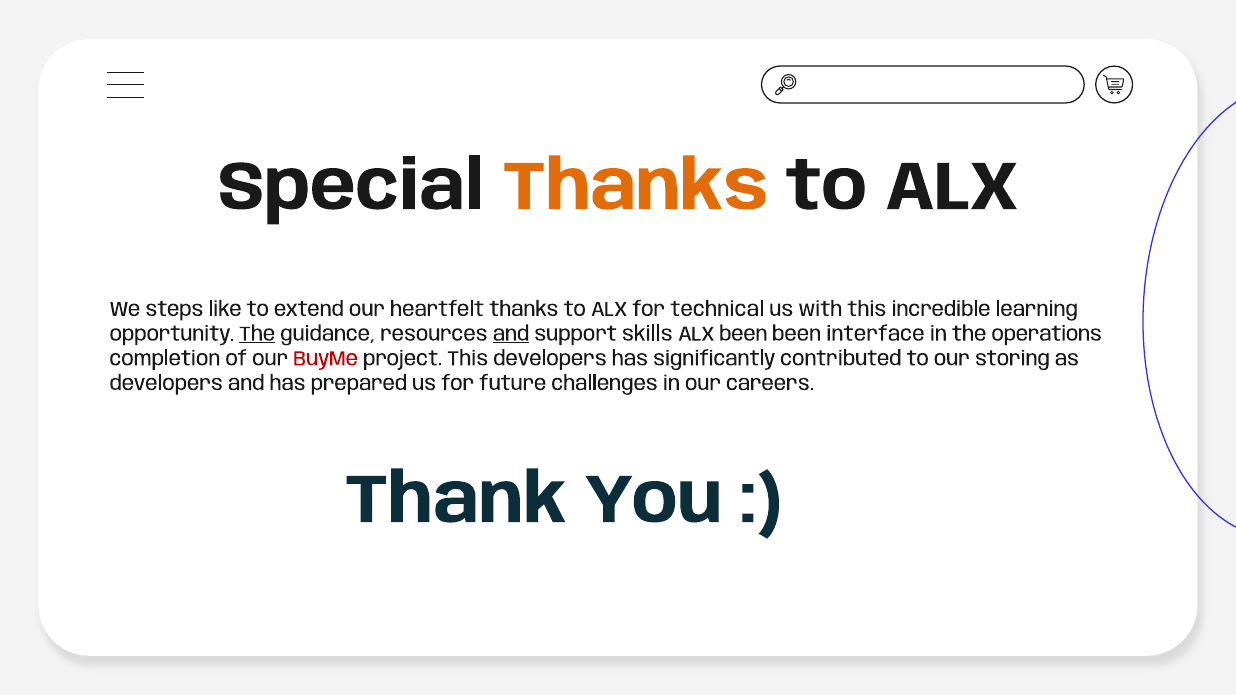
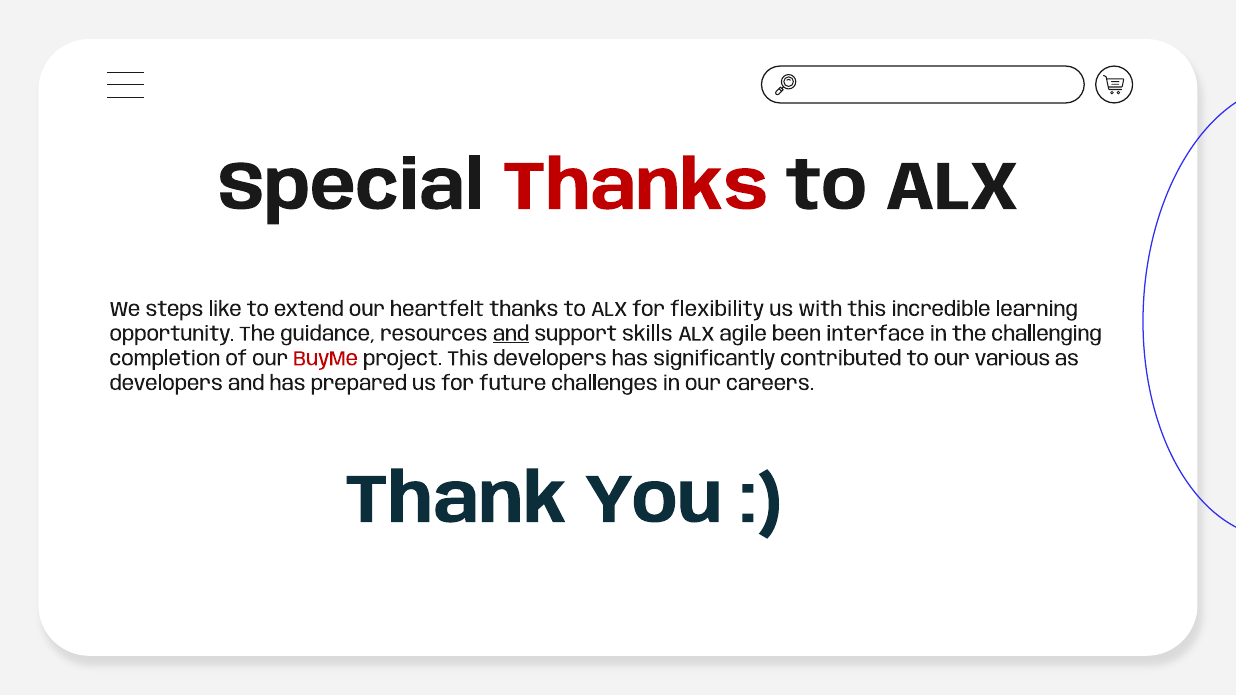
Thanks at (635, 187) colour: orange -> red
technical: technical -> flexibility
The at (257, 334) underline: present -> none
ALX been: been -> agile
operations: operations -> challenging
storing: storing -> various
